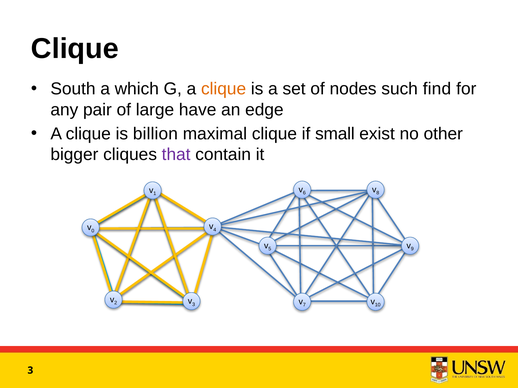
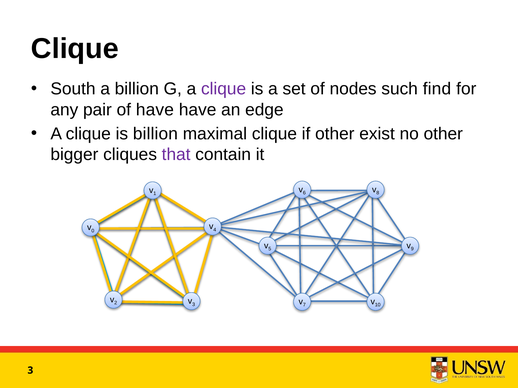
a which: which -> billion
clique at (224, 89) colour: orange -> purple
of large: large -> have
if small: small -> other
